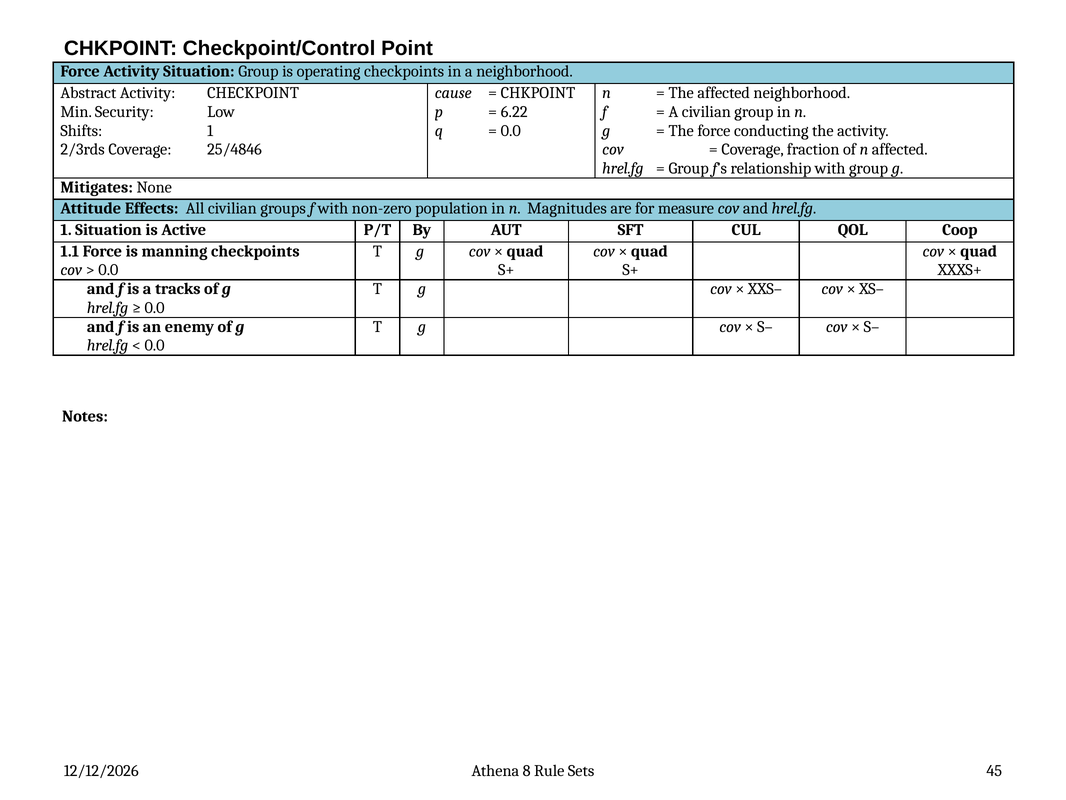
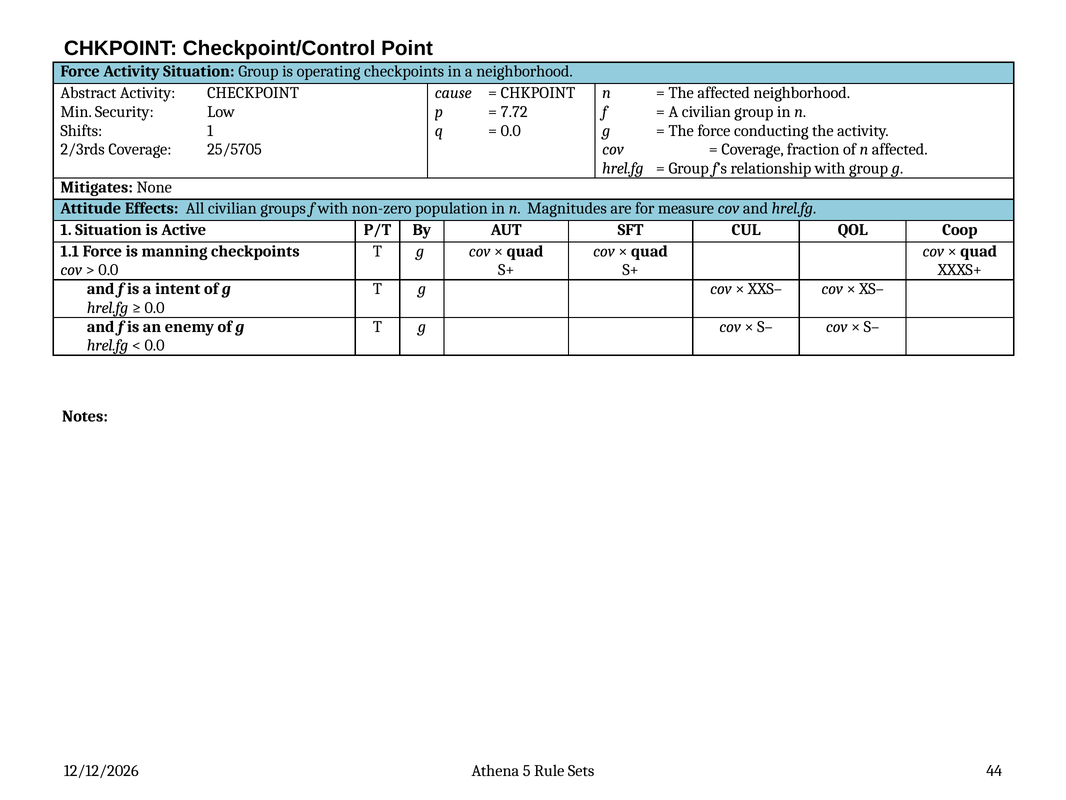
6.22: 6.22 -> 7.72
25/4846: 25/4846 -> 25/5705
tracks: tracks -> intent
8: 8 -> 5
45: 45 -> 44
